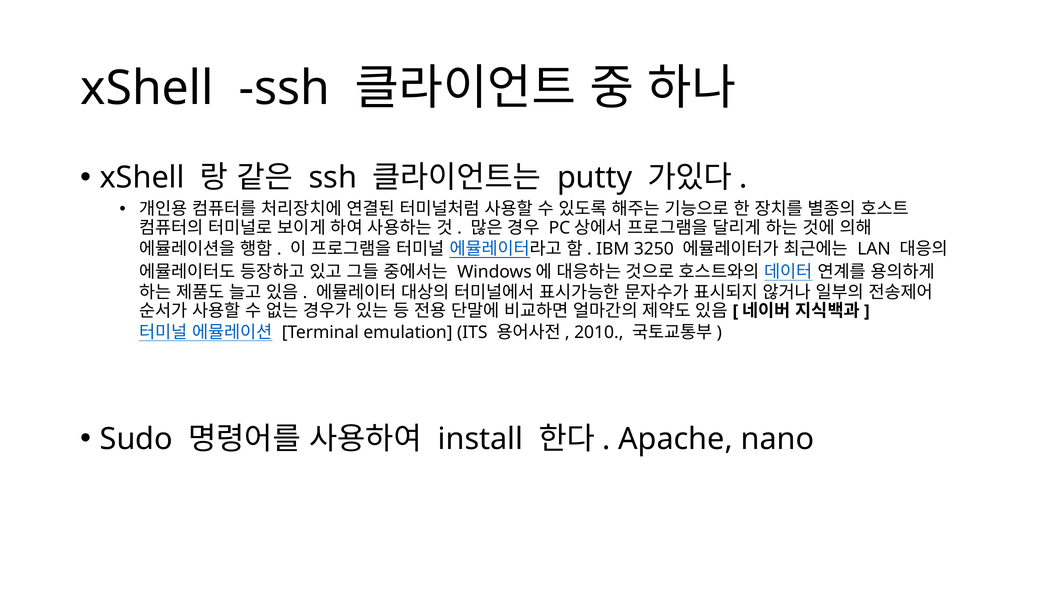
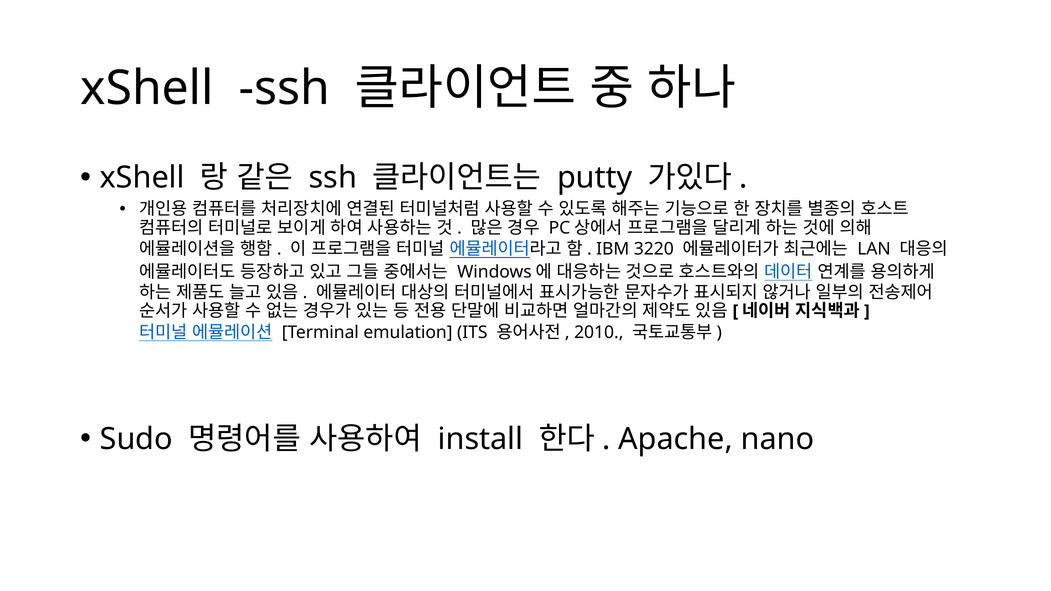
3250: 3250 -> 3220
